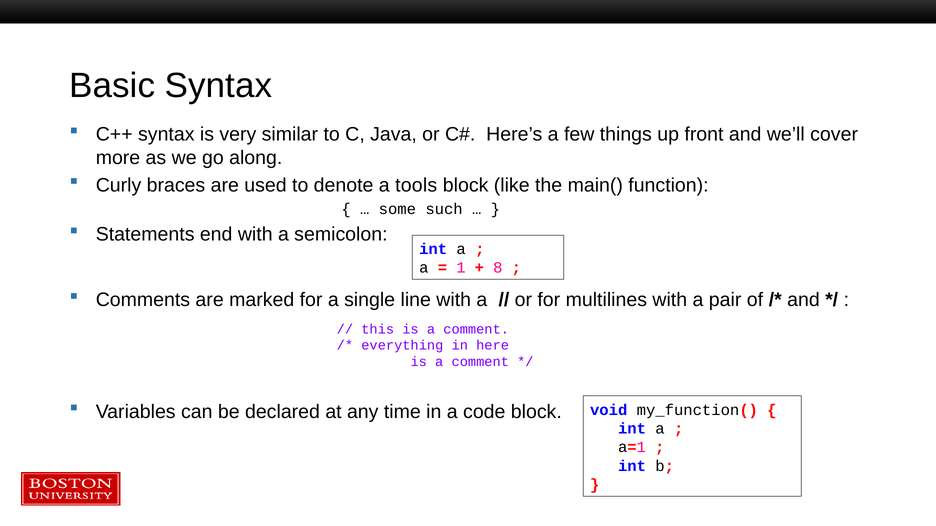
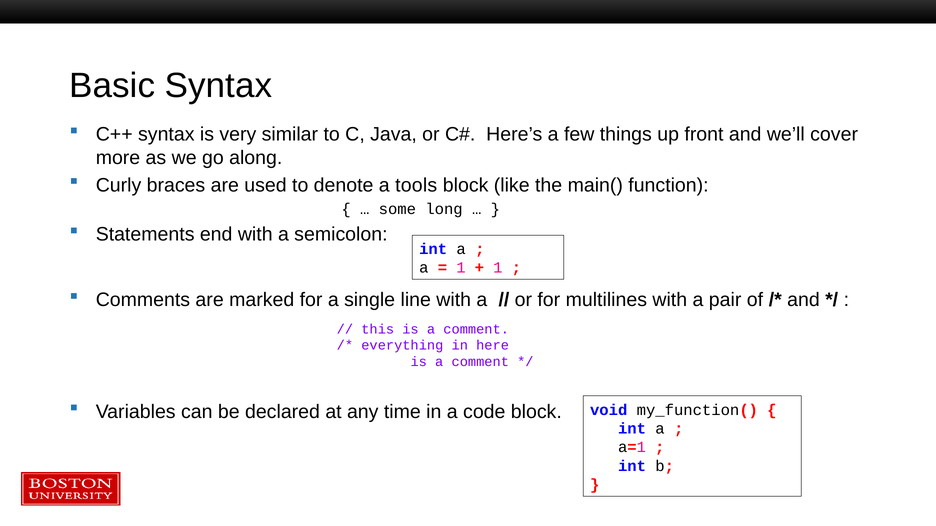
such: such -> long
8 at (498, 268): 8 -> 1
